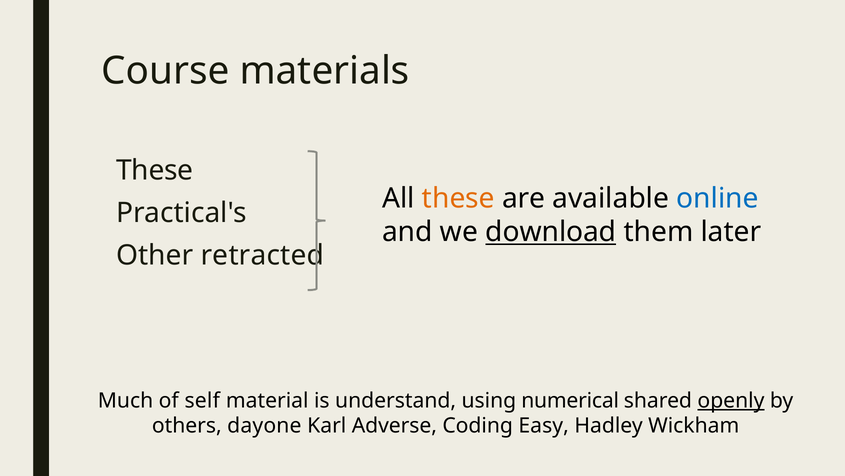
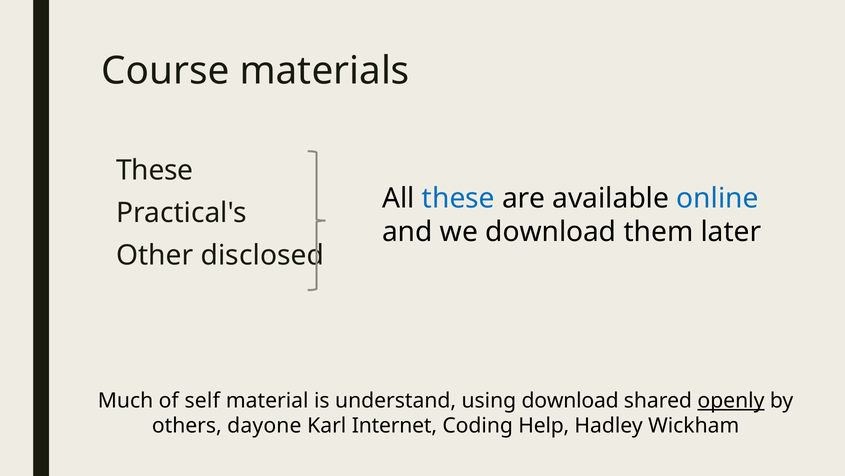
these at (458, 198) colour: orange -> blue
download at (551, 232) underline: present -> none
retracted: retracted -> disclosed
using numerical: numerical -> download
Adverse: Adverse -> Internet
Easy: Easy -> Help
